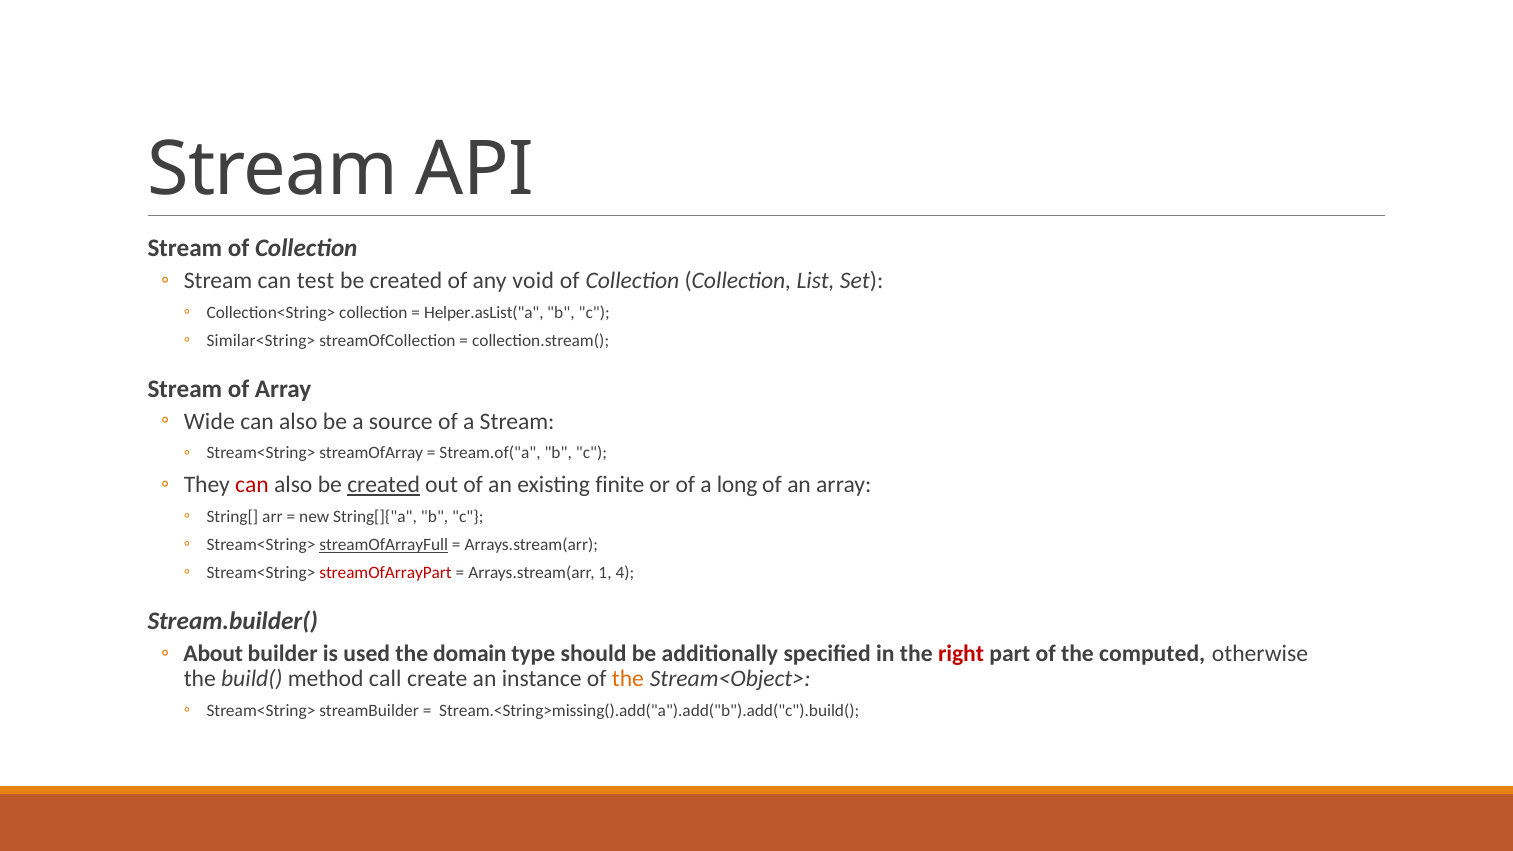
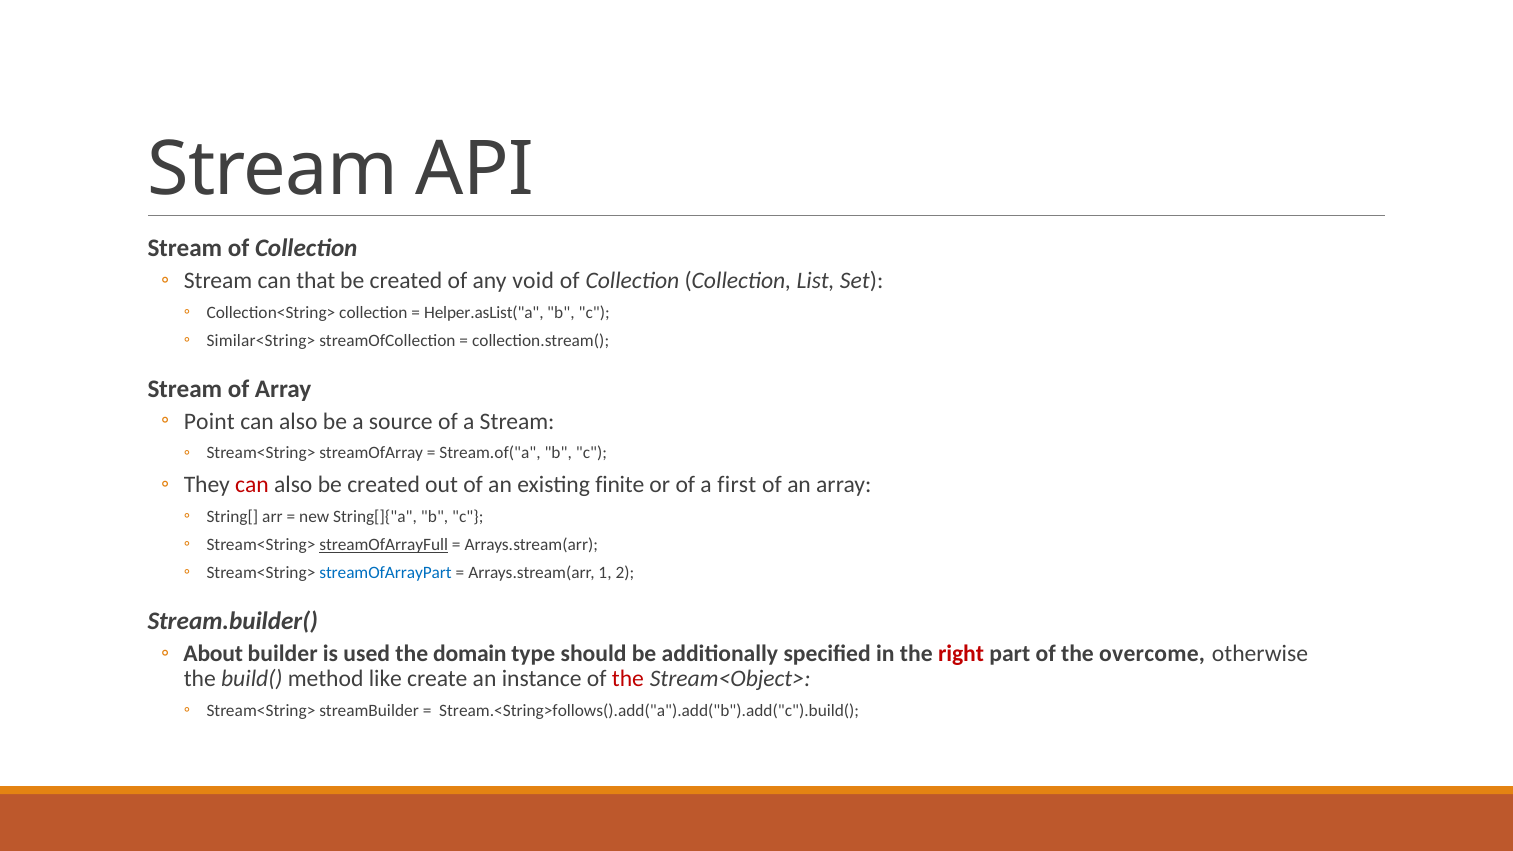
test: test -> that
Wide: Wide -> Point
created at (384, 485) underline: present -> none
long: long -> first
streamOfArrayPart colour: red -> blue
4: 4 -> 2
computed: computed -> overcome
call: call -> like
the at (628, 679) colour: orange -> red
Stream.<String>missing().add("a").add("b").add("c").build(: Stream.<String>missing().add("a").add("b").add("c").build( -> Stream.<String>follows().add("a").add("b").add("c").build(
